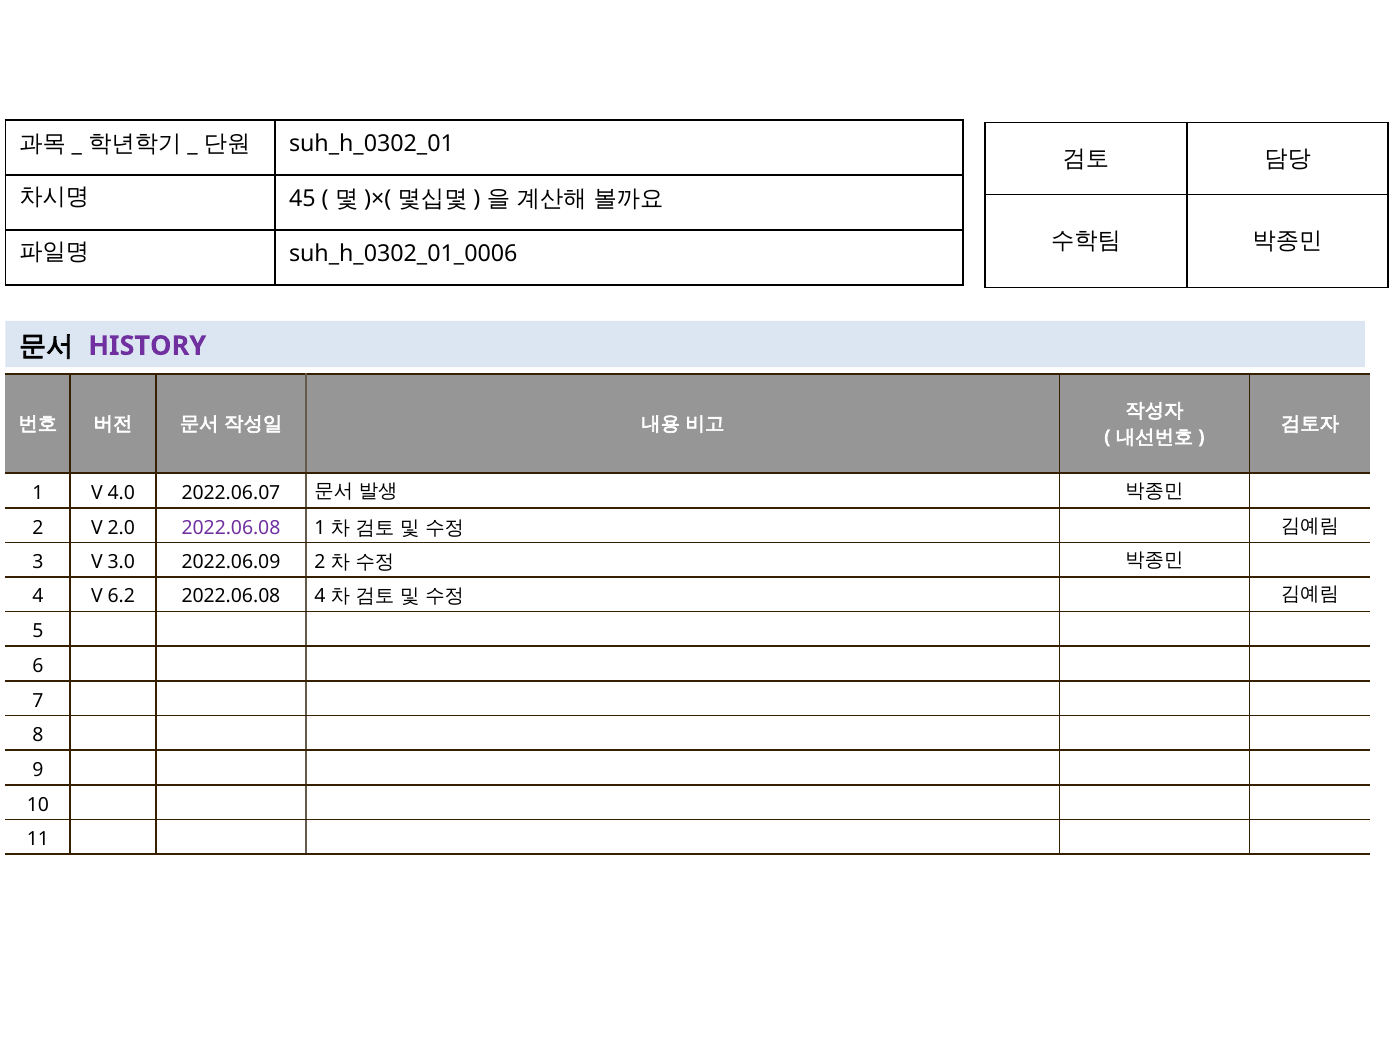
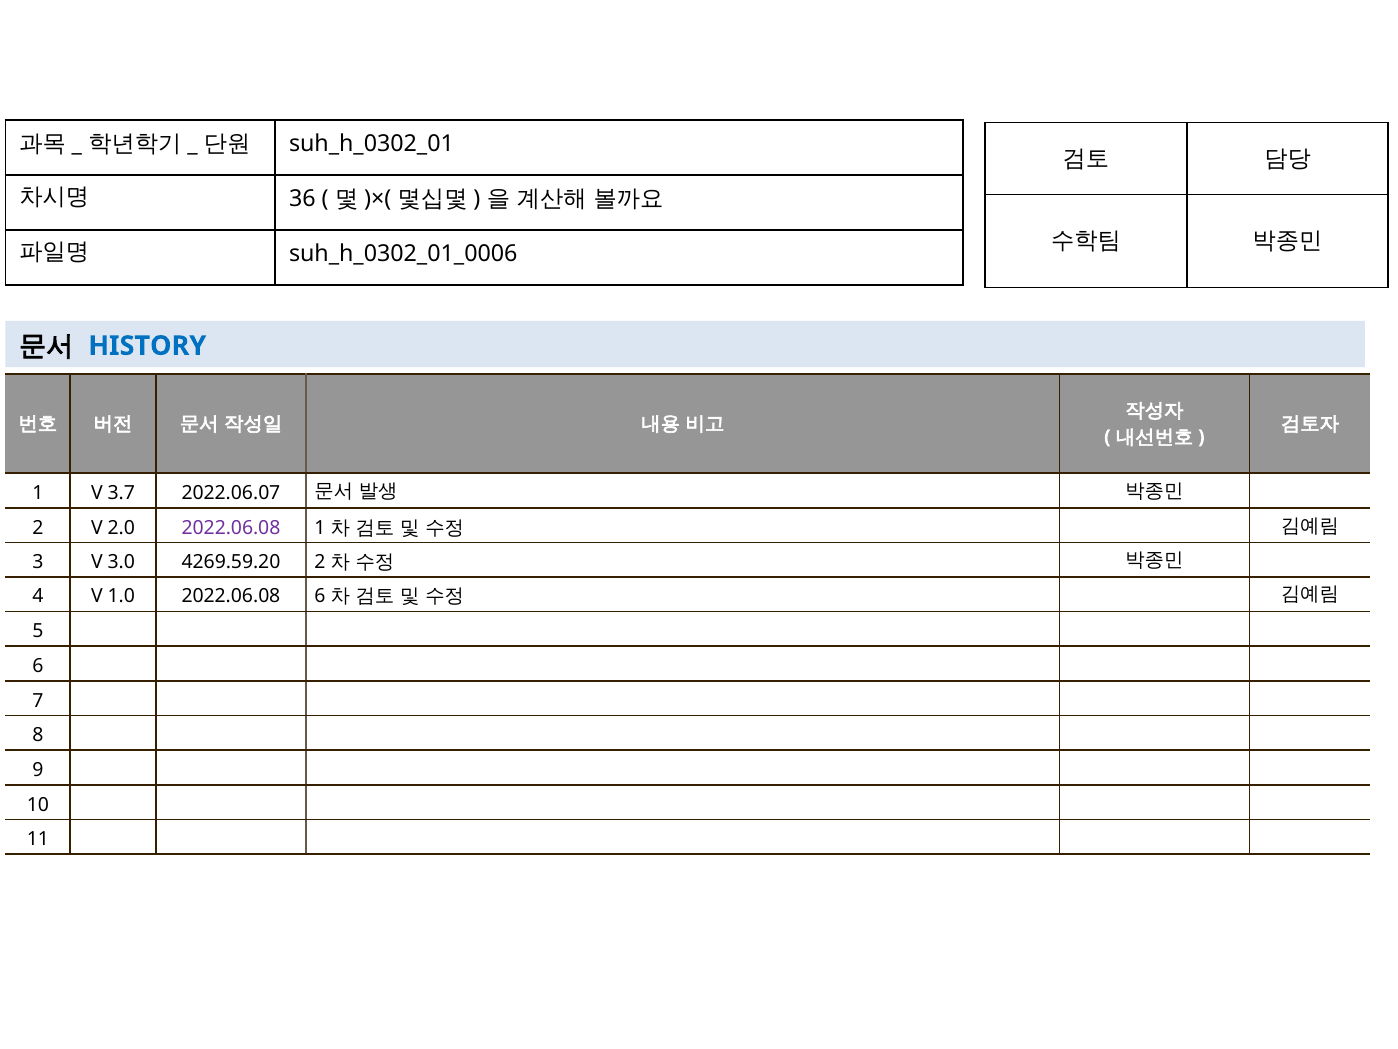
45: 45 -> 36
HISTORY colour: purple -> blue
4.0: 4.0 -> 3.7
2022.06.09: 2022.06.09 -> 4269.59.20
6.2: 6.2 -> 1.0
2022.06.08 4: 4 -> 6
